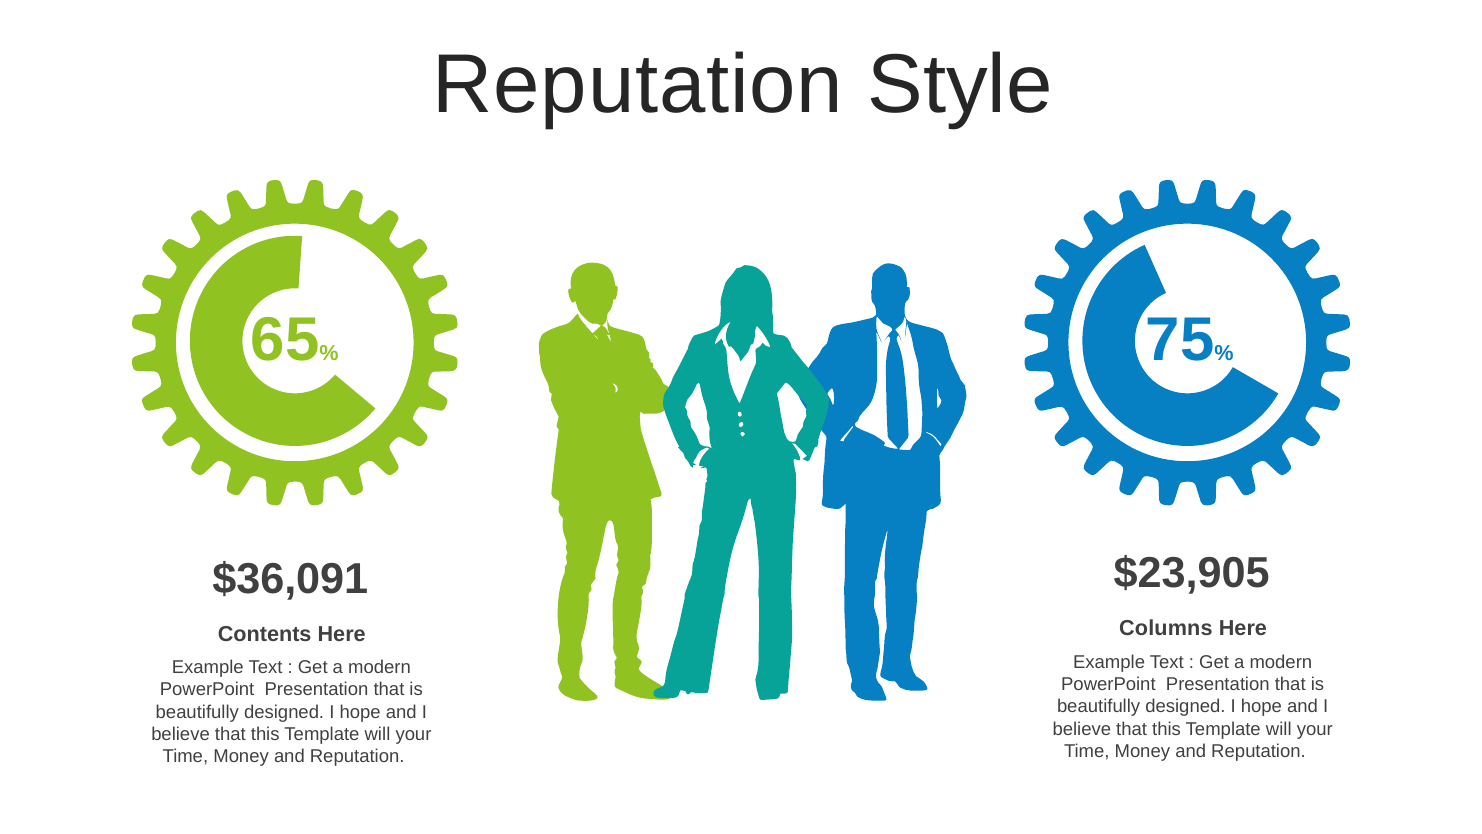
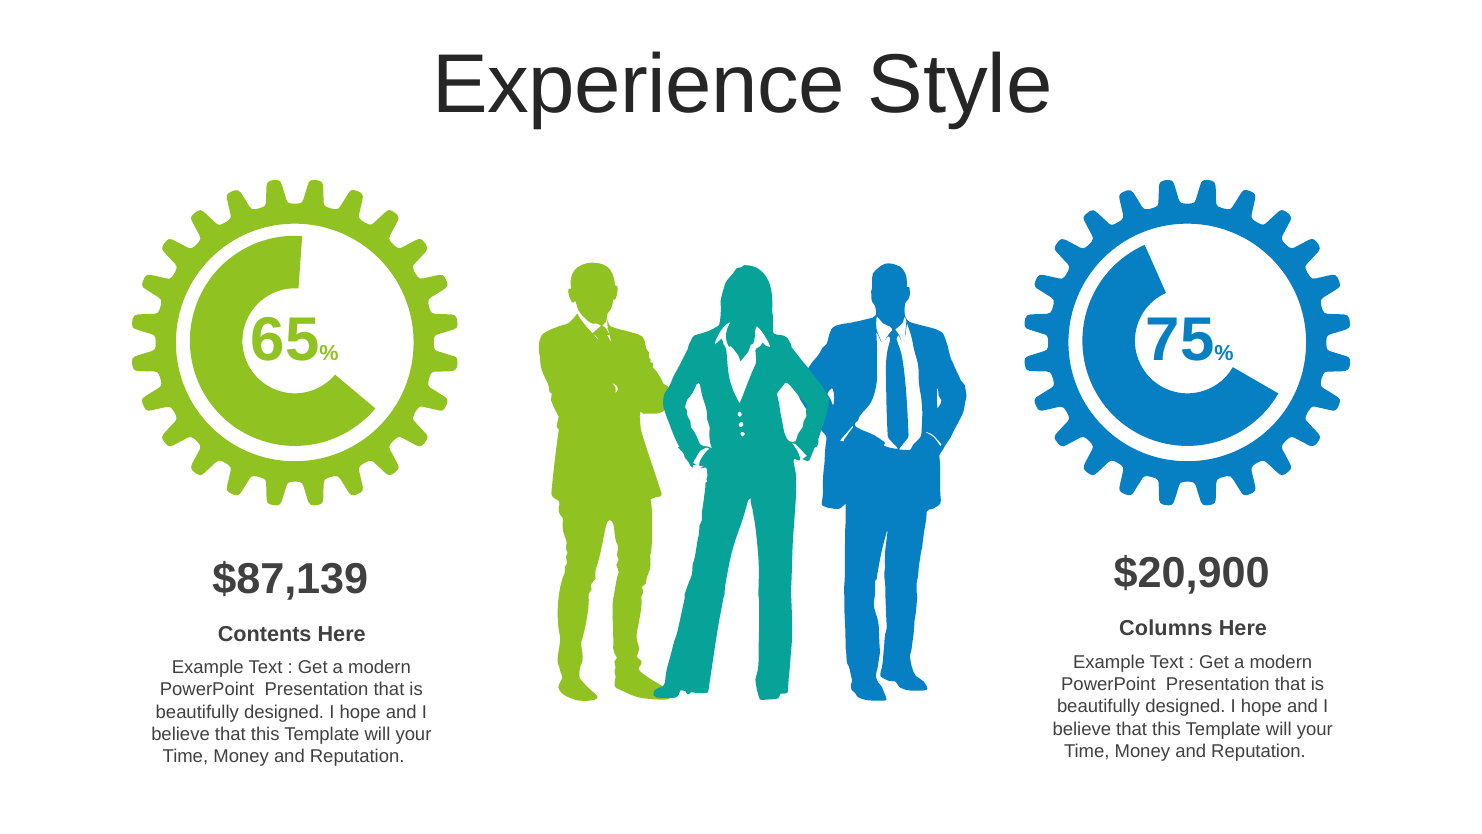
Reputation at (638, 85): Reputation -> Experience
$23,905: $23,905 -> $20,900
$36,091: $36,091 -> $87,139
